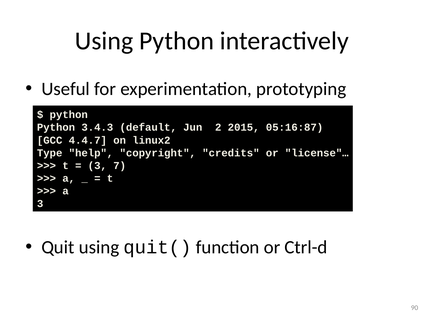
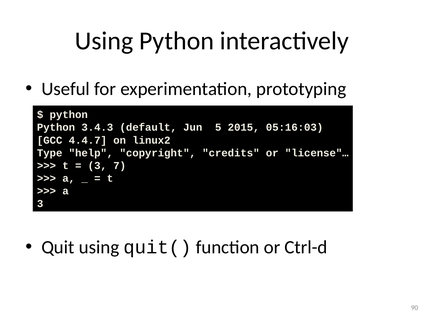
2: 2 -> 5
05:16:87: 05:16:87 -> 05:16:03
